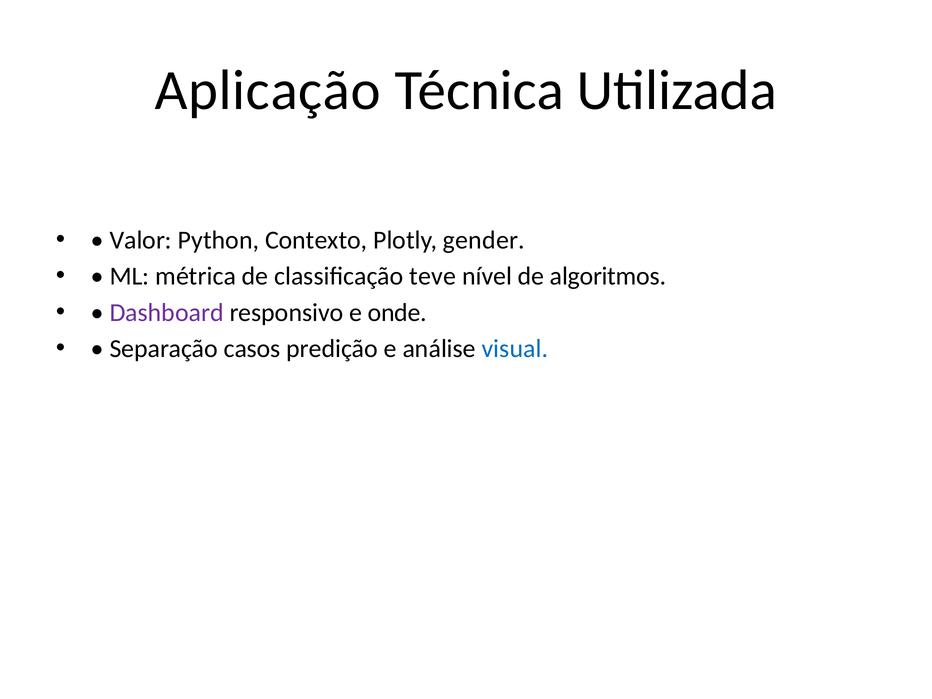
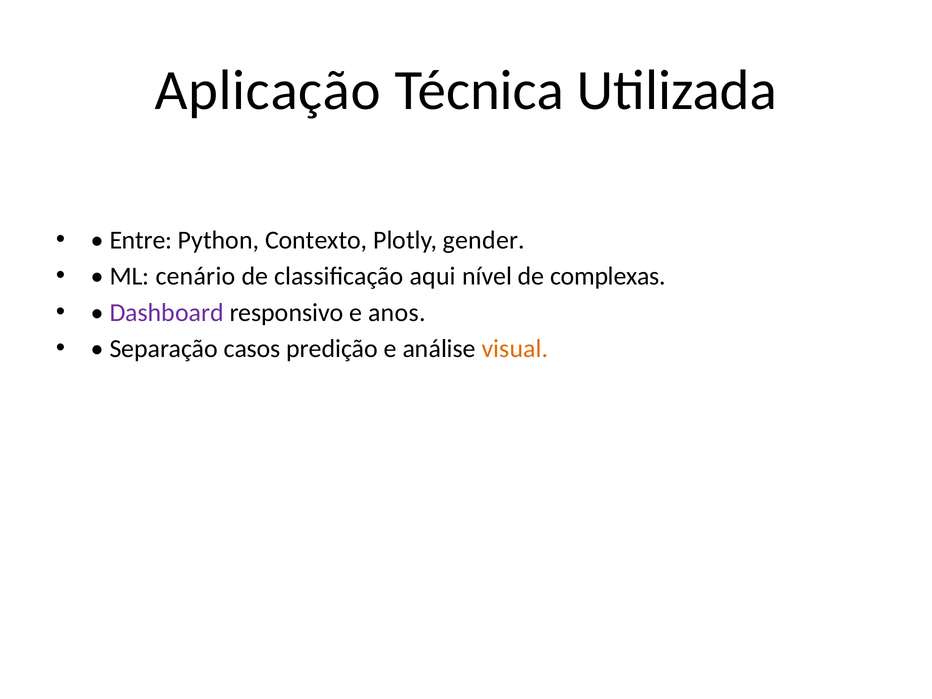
Valor: Valor -> Entre
métrica: métrica -> cenário
teve: teve -> aqui
algoritmos: algoritmos -> complexas
onde: onde -> anos
visual colour: blue -> orange
